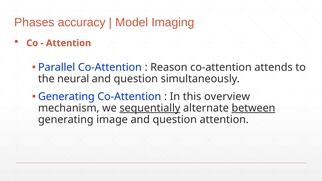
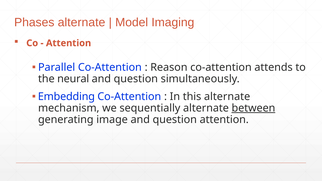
Phases accuracy: accuracy -> alternate
Generating at (66, 97): Generating -> Embedding
this overview: overview -> alternate
sequentially underline: present -> none
